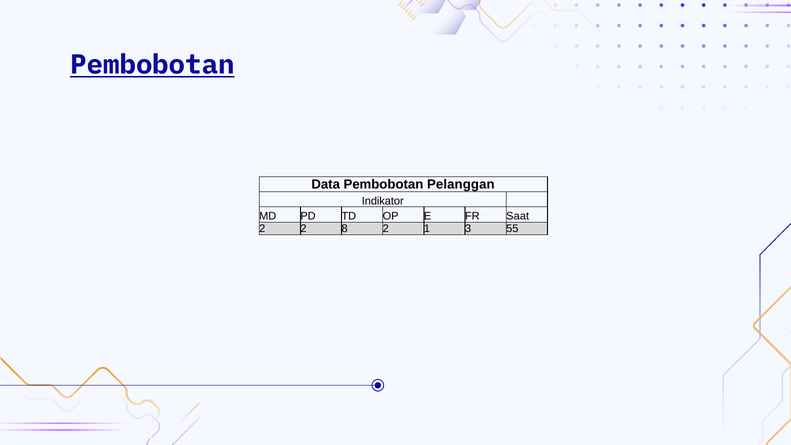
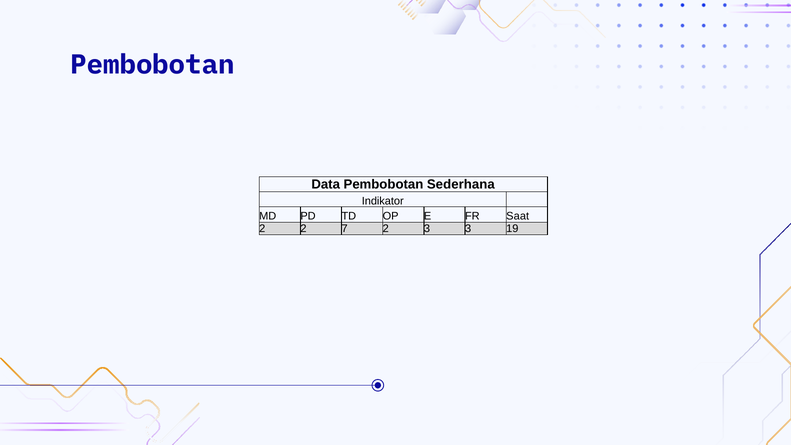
Pembobotan at (152, 65) underline: present -> none
Pelanggan: Pelanggan -> Sederhana
8: 8 -> 7
2 1: 1 -> 3
55: 55 -> 19
